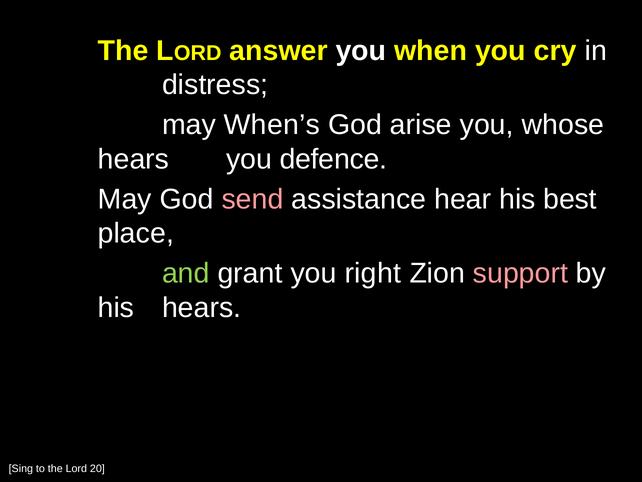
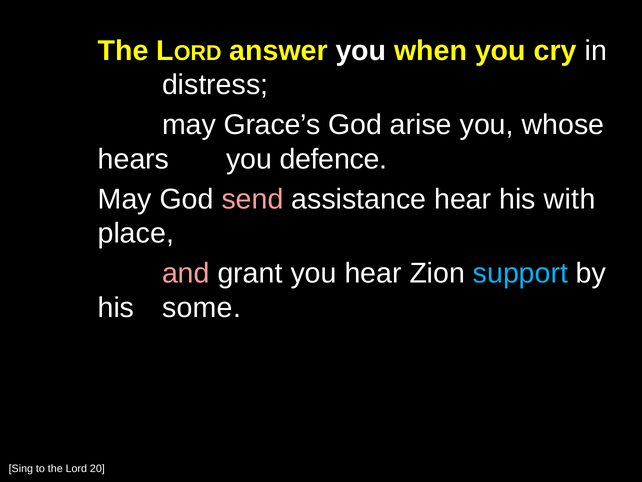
When’s: When’s -> Grace’s
best: best -> with
and colour: light green -> pink
you right: right -> hear
support colour: pink -> light blue
his hears: hears -> some
